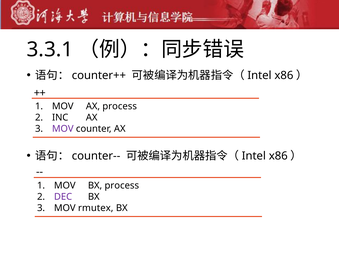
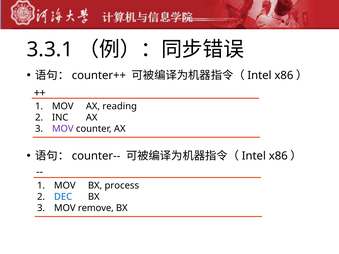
AX process: process -> reading
DEC colour: purple -> blue
rmutex: rmutex -> remove
